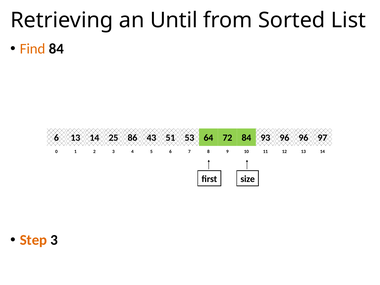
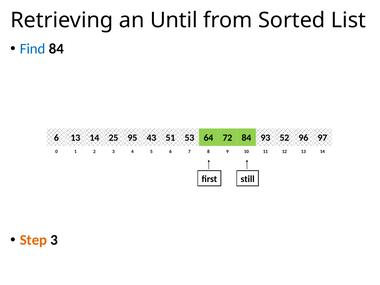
Find colour: orange -> blue
86: 86 -> 95
93 96: 96 -> 52
size: size -> still
